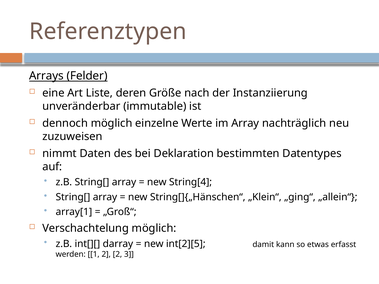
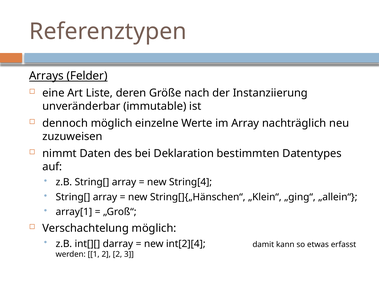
int[2][5: int[2][5 -> int[2][4
